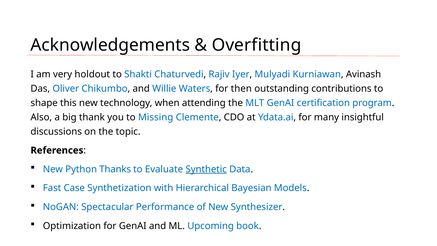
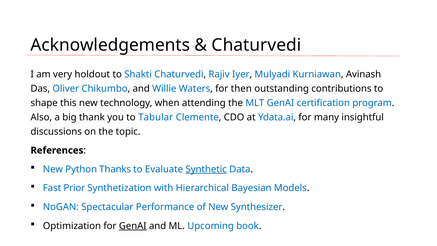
Overfitting at (256, 45): Overfitting -> Chaturvedi
Missing: Missing -> Tabular
Case: Case -> Prior
GenAI at (133, 226) underline: none -> present
